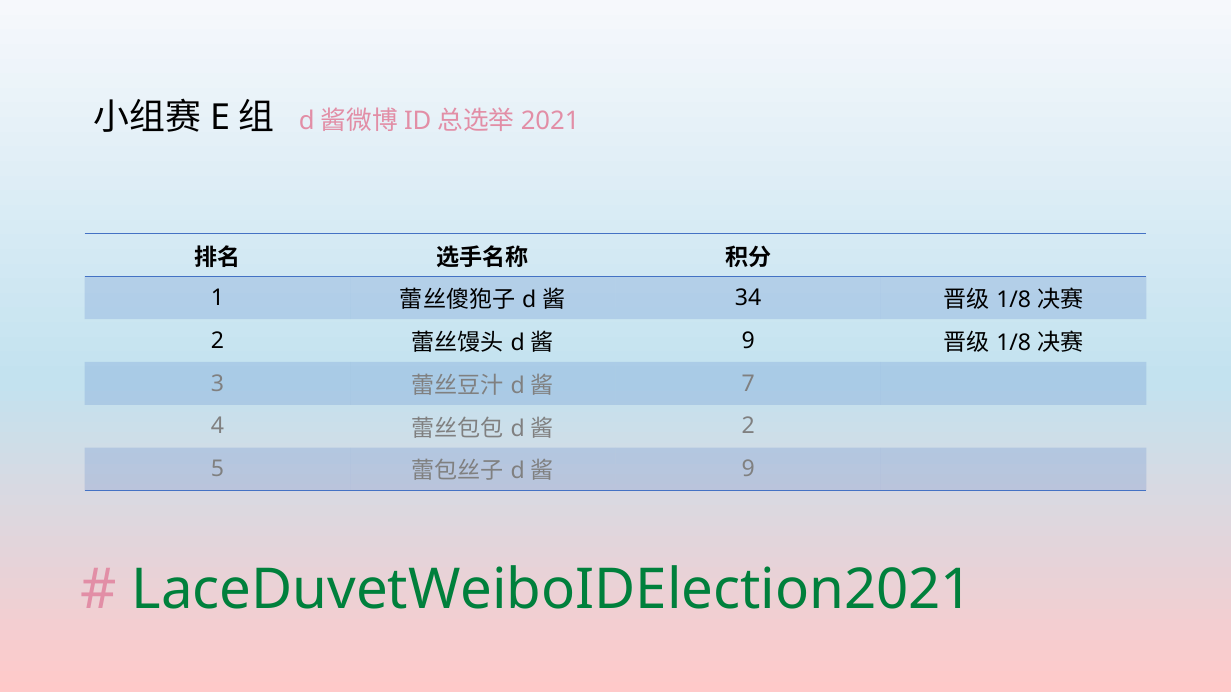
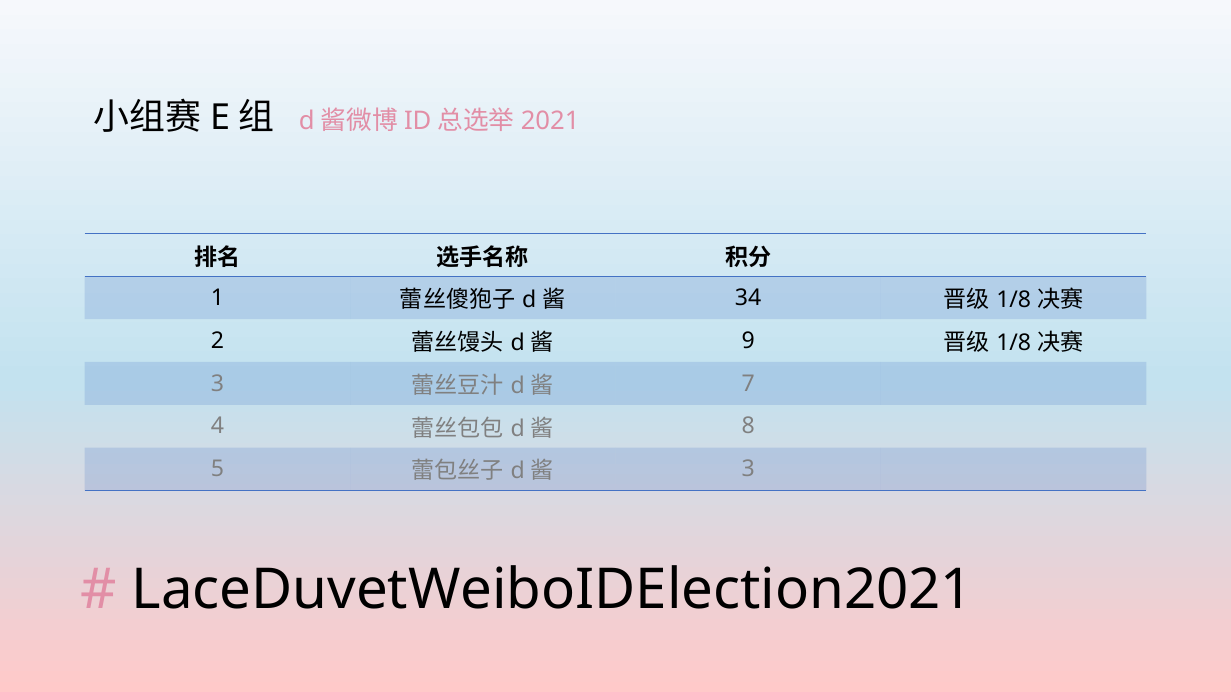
2 at (748, 427): 2 -> 8
9 at (748, 469): 9 -> 3
LaceDuvetWeiboIDElection2021 colour: green -> black
